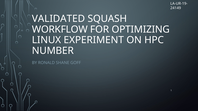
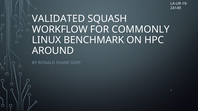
OPTIMIZING: OPTIMIZING -> COMMONLY
EXPERIMENT: EXPERIMENT -> BENCHMARK
NUMBER: NUMBER -> AROUND
